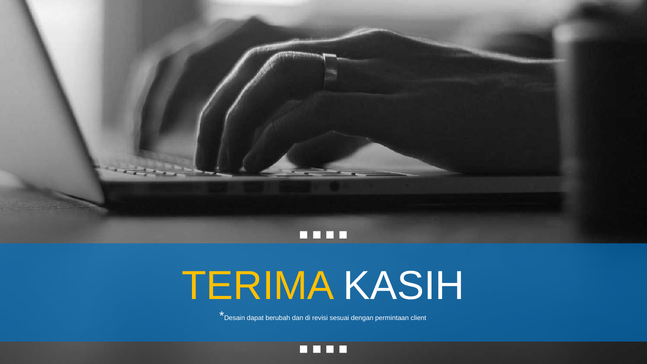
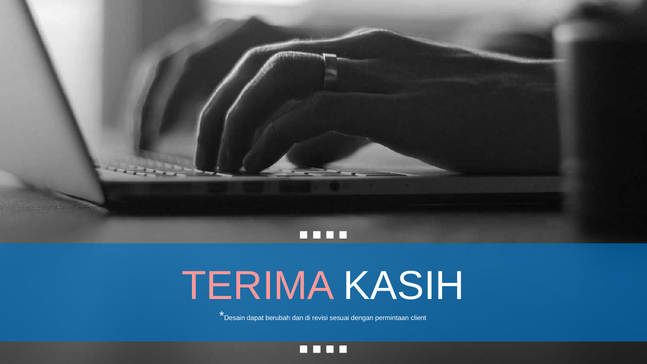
TERIMA colour: yellow -> pink
